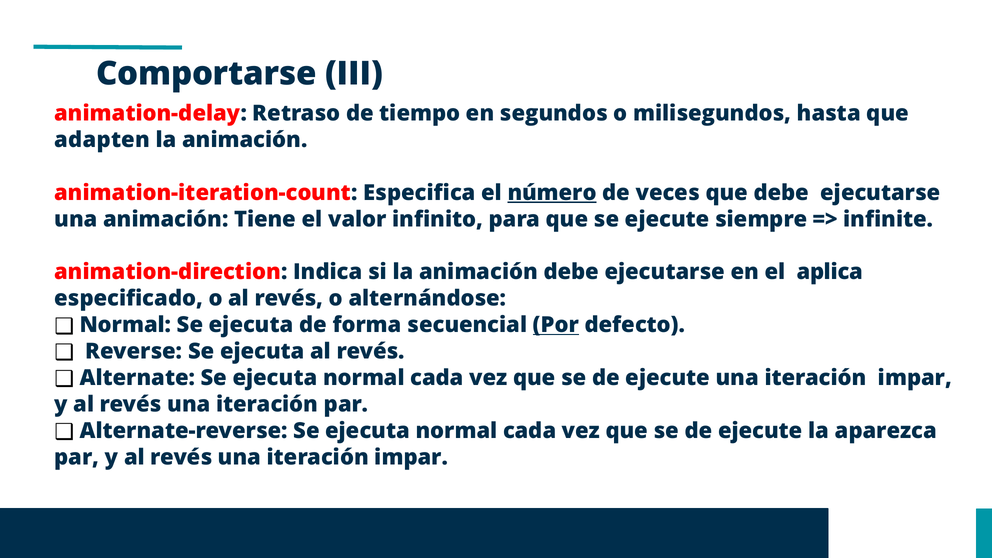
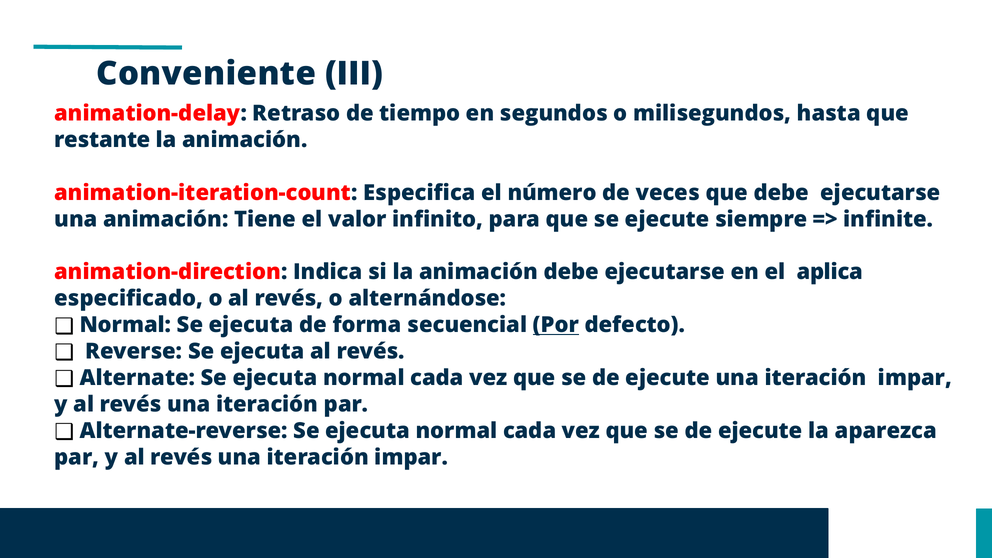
Comportarse: Comportarse -> Conveniente
adapten: adapten -> restante
número underline: present -> none
